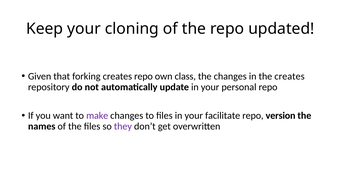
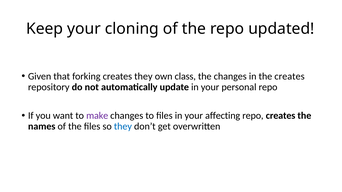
creates repo: repo -> they
facilitate: facilitate -> affecting
repo version: version -> creates
they at (123, 127) colour: purple -> blue
